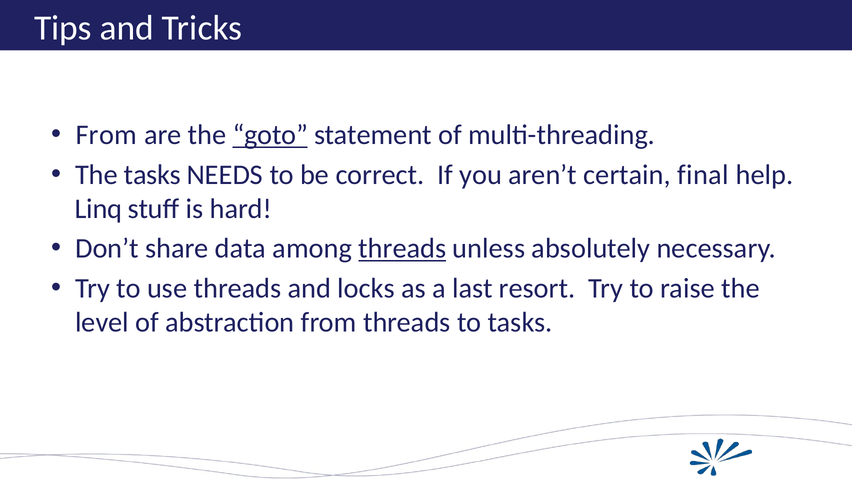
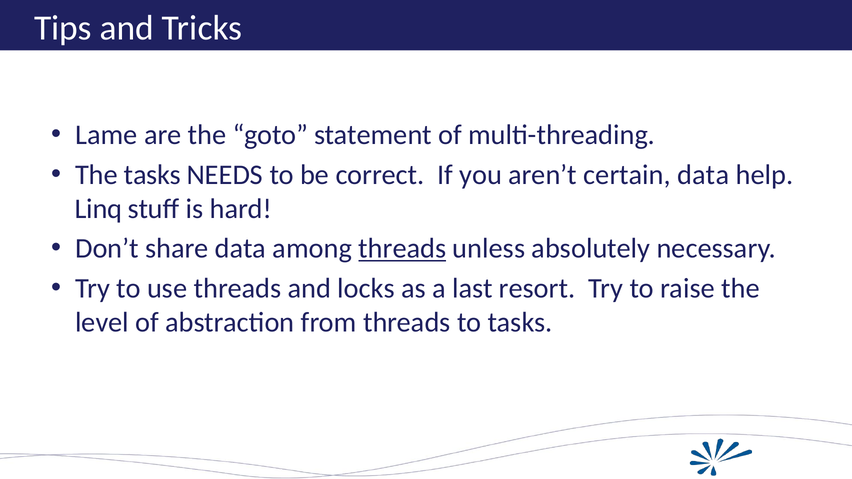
From at (106, 135): From -> Lame
goto underline: present -> none
certain final: final -> data
